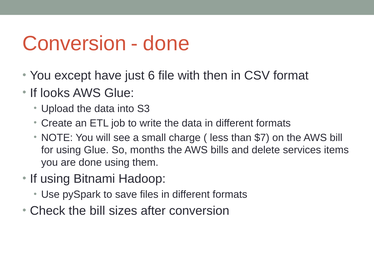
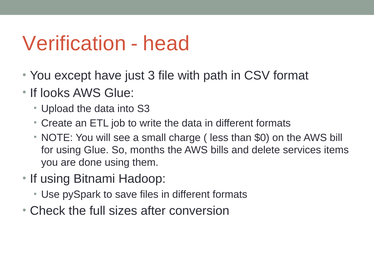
Conversion at (74, 44): Conversion -> Verification
done at (166, 44): done -> head
6: 6 -> 3
then: then -> path
$7: $7 -> $0
the bill: bill -> full
